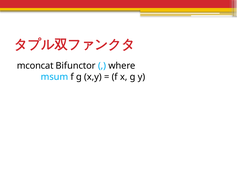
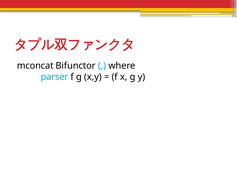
msum: msum -> parser
